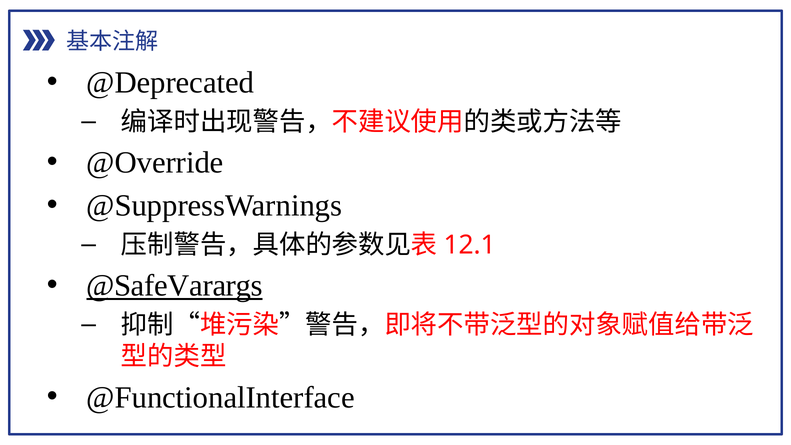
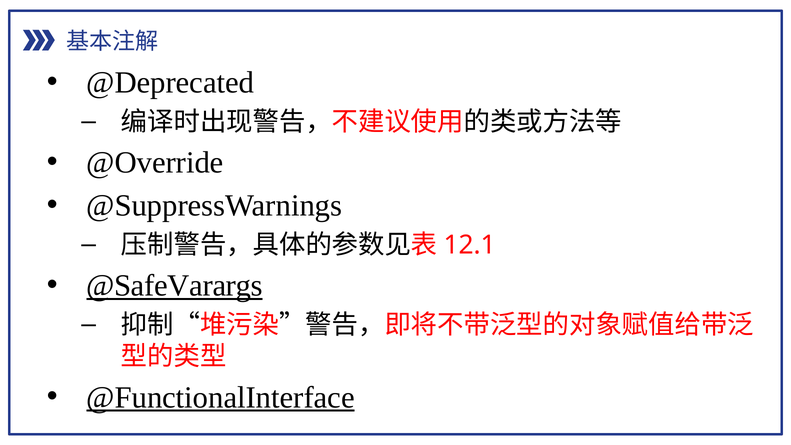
@FunctionalInterface underline: none -> present
